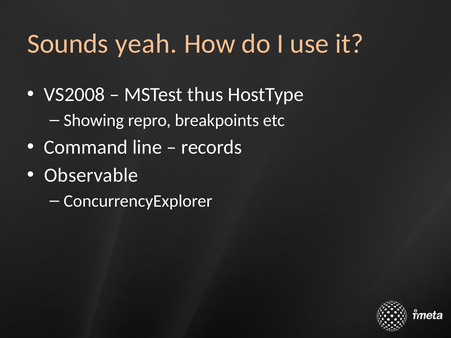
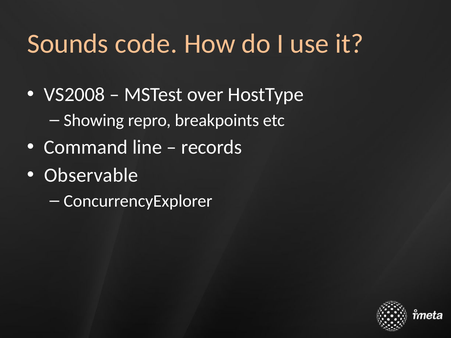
yeah: yeah -> code
thus: thus -> over
